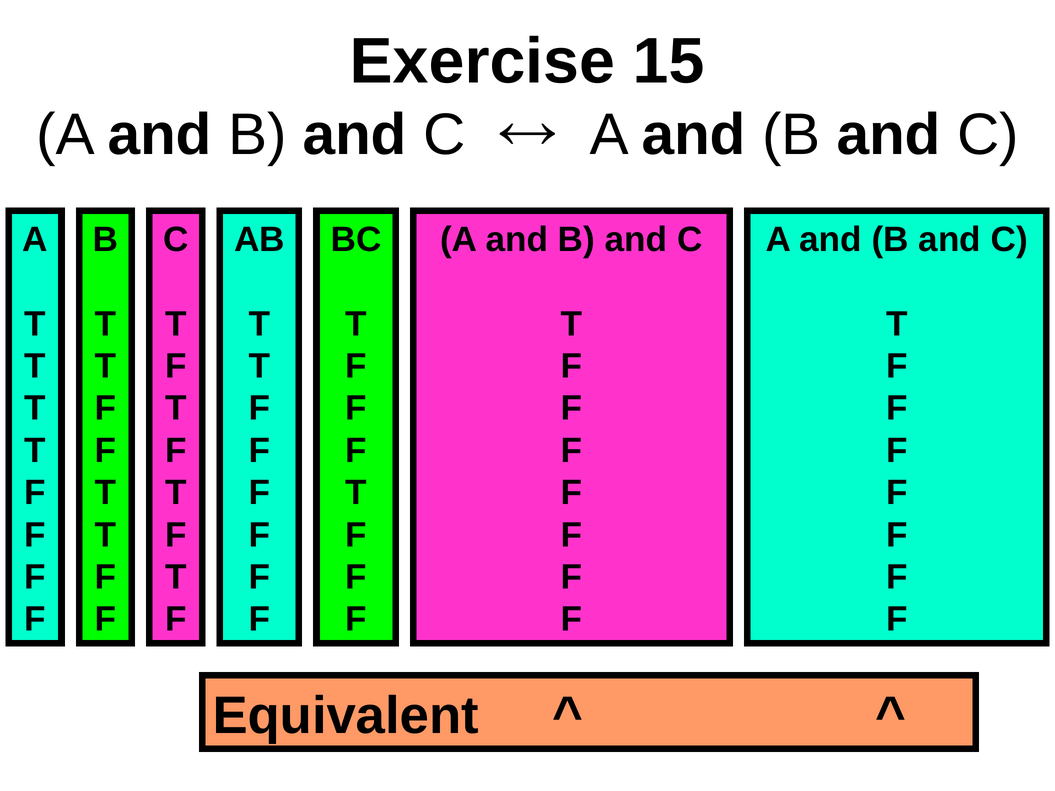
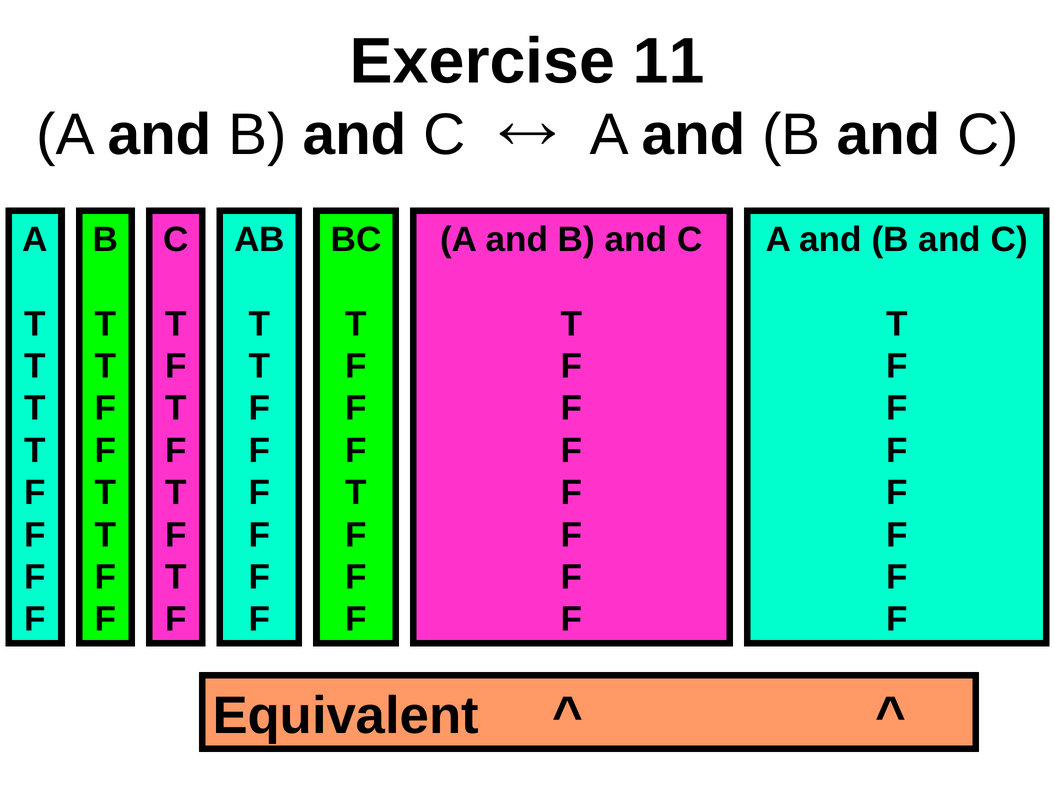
15: 15 -> 11
